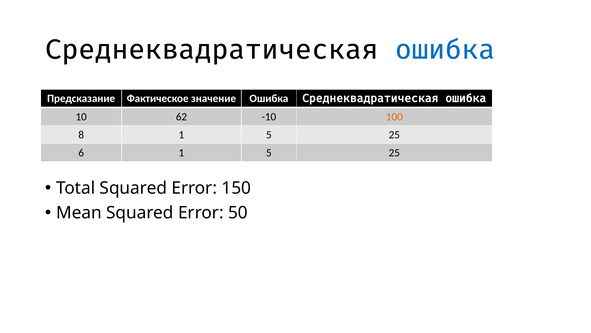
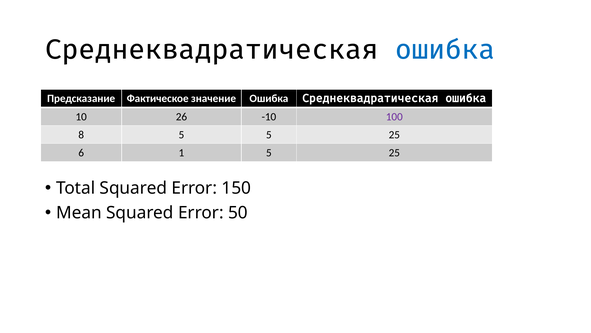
62: 62 -> 26
100 colour: orange -> purple
8 1: 1 -> 5
